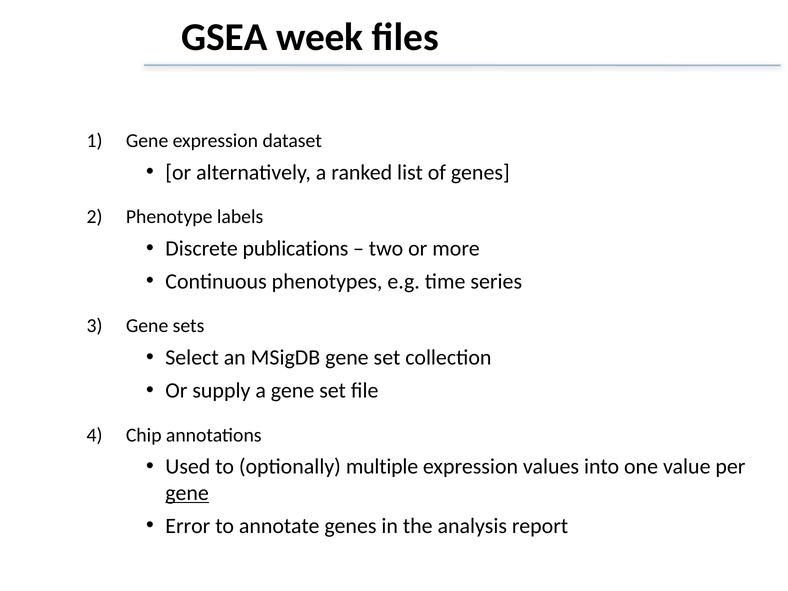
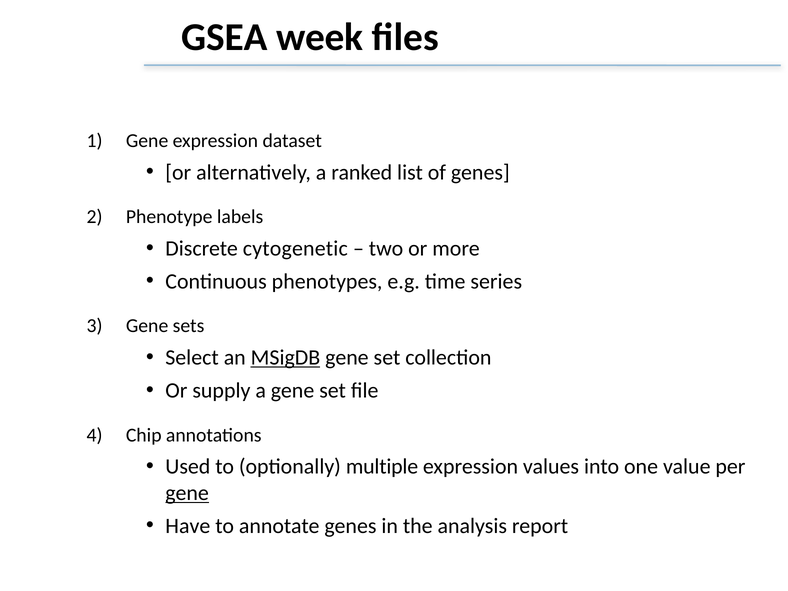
publications: publications -> cytogenetic
MSigDB underline: none -> present
Error: Error -> Have
